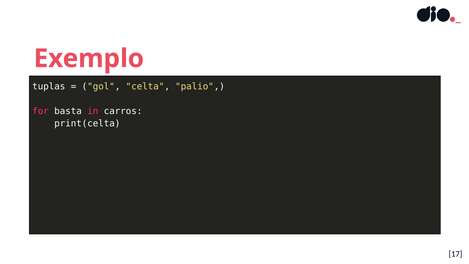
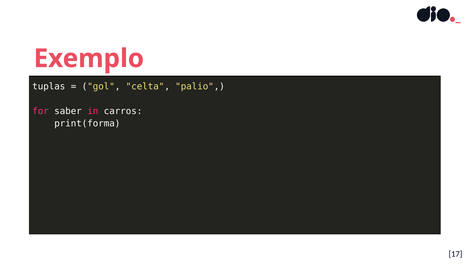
basta: basta -> saber
print(celta: print(celta -> print(forma
